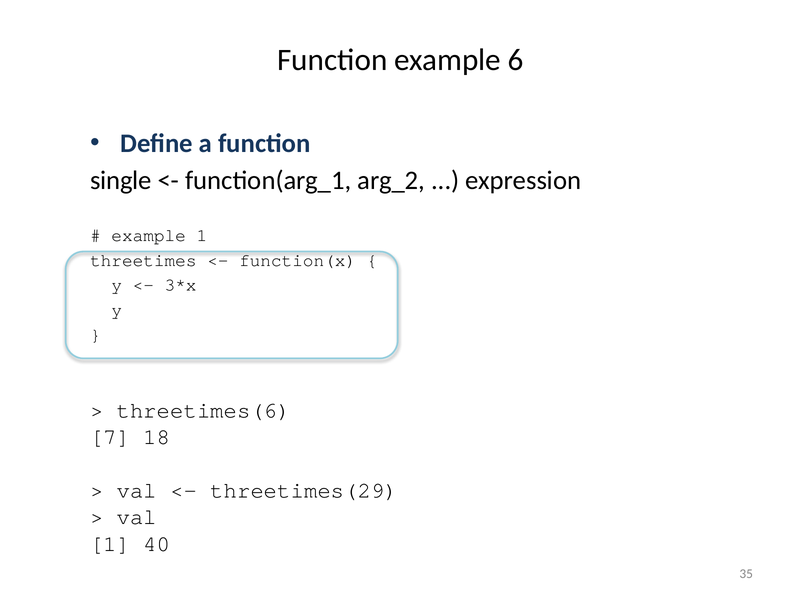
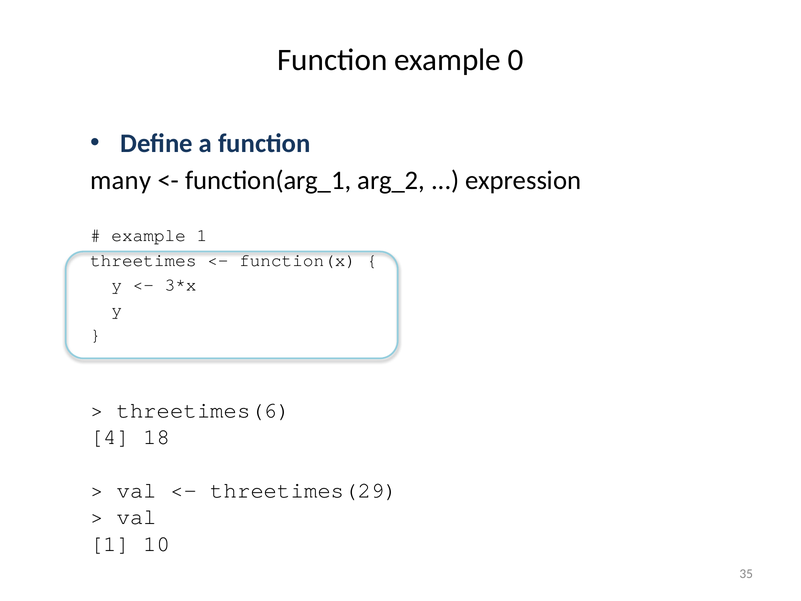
6: 6 -> 0
single: single -> many
7: 7 -> 4
40: 40 -> 10
